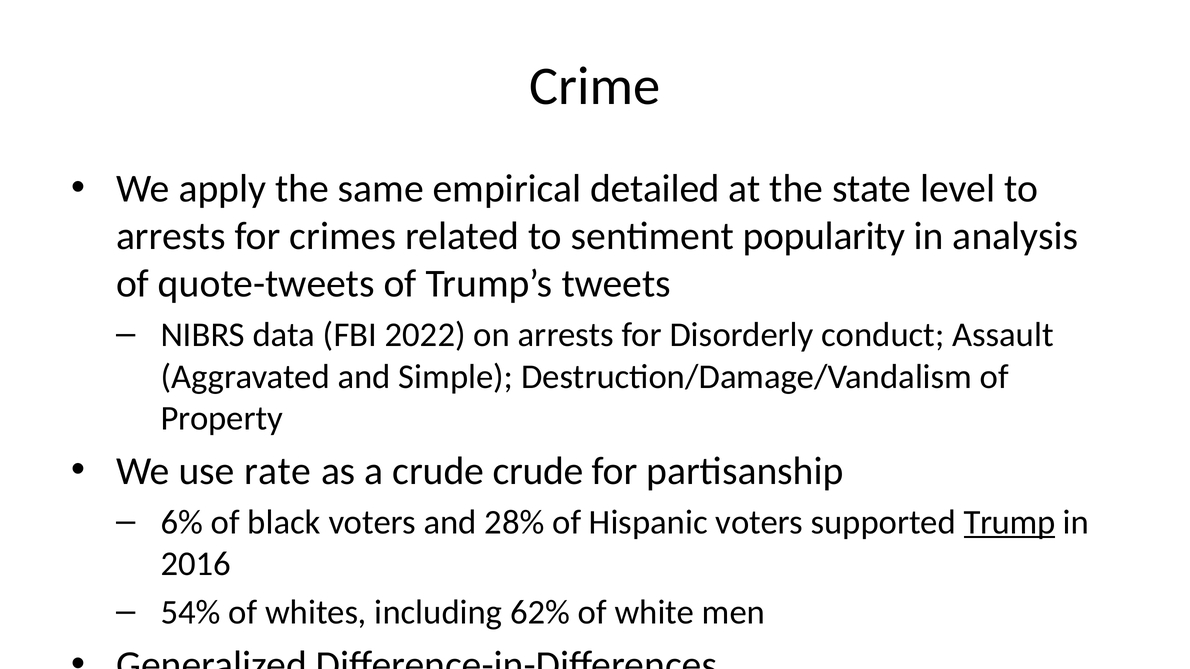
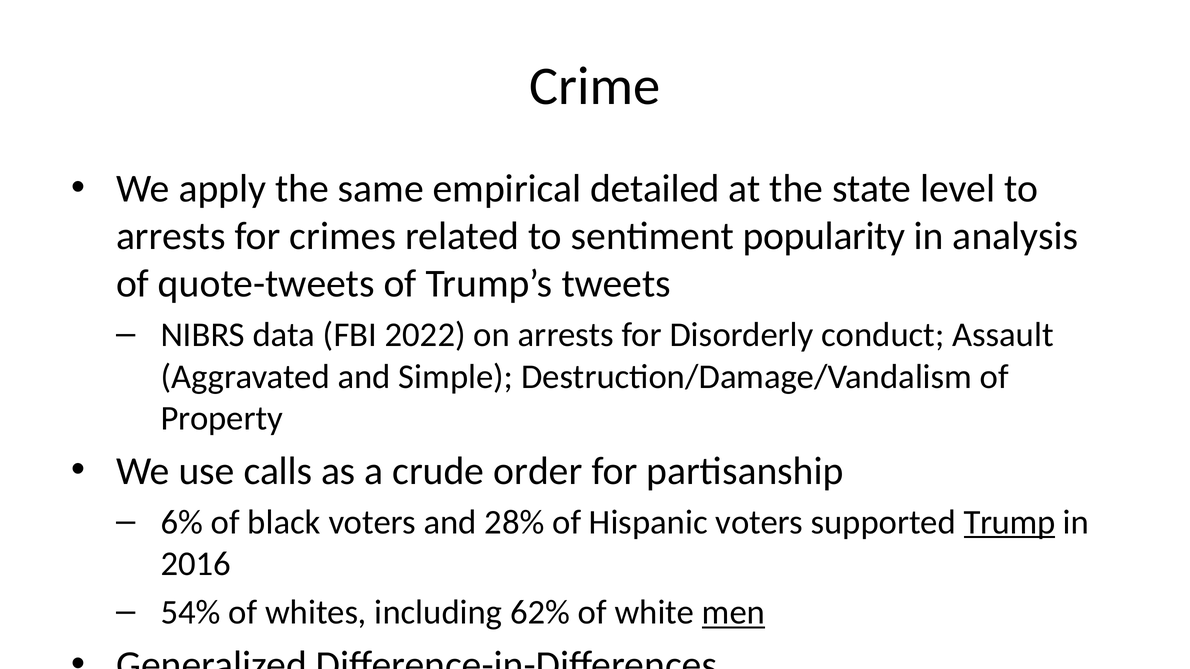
rate: rate -> calls
crude crude: crude -> order
men underline: none -> present
